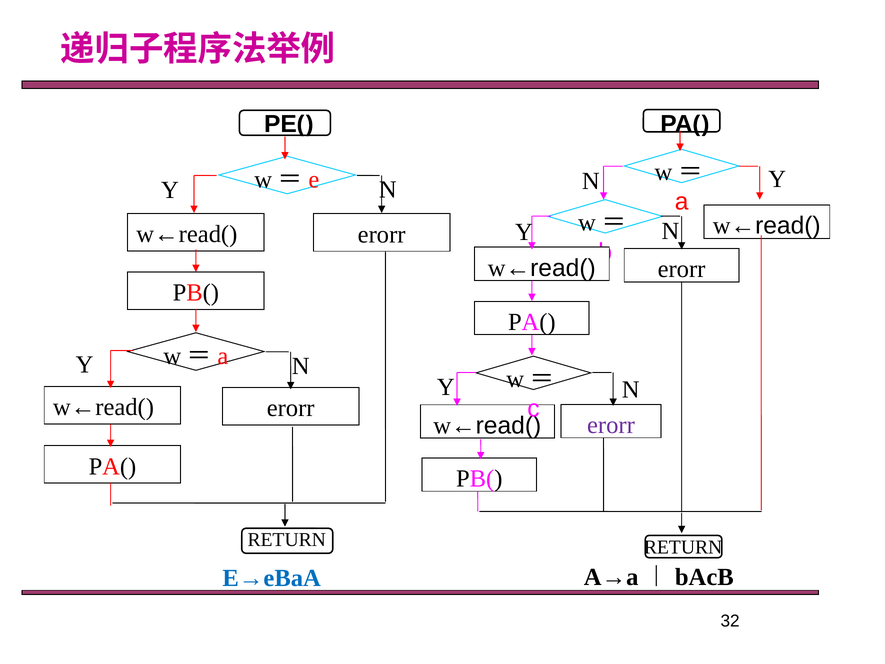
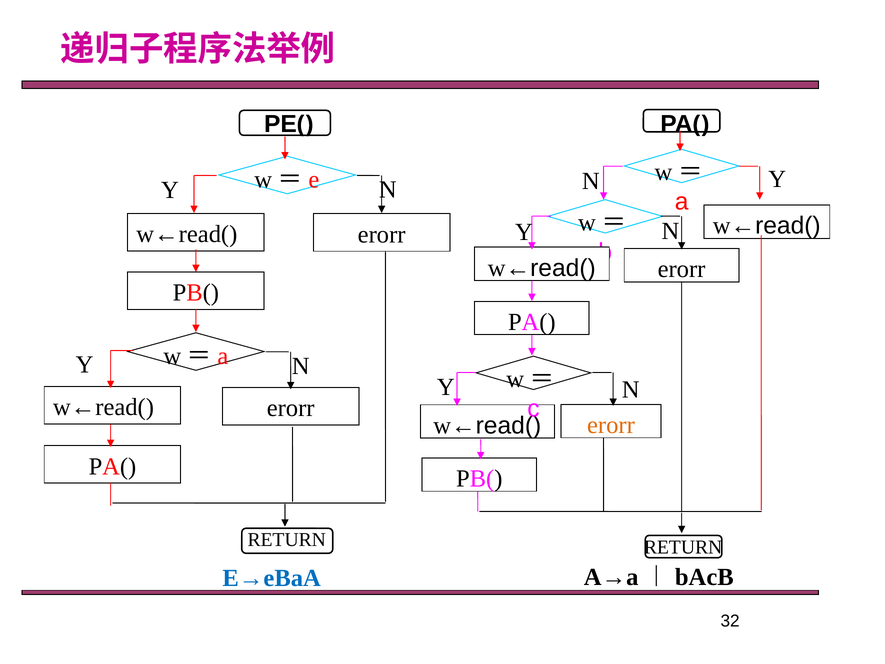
erorr at (611, 425) colour: purple -> orange
